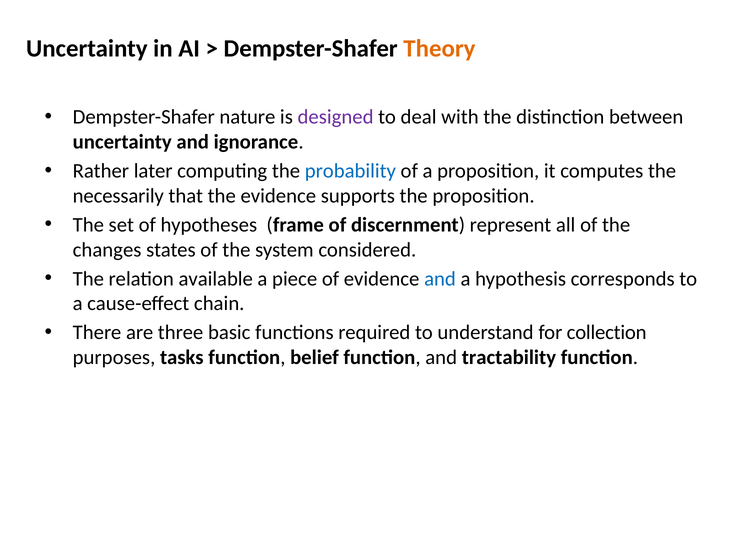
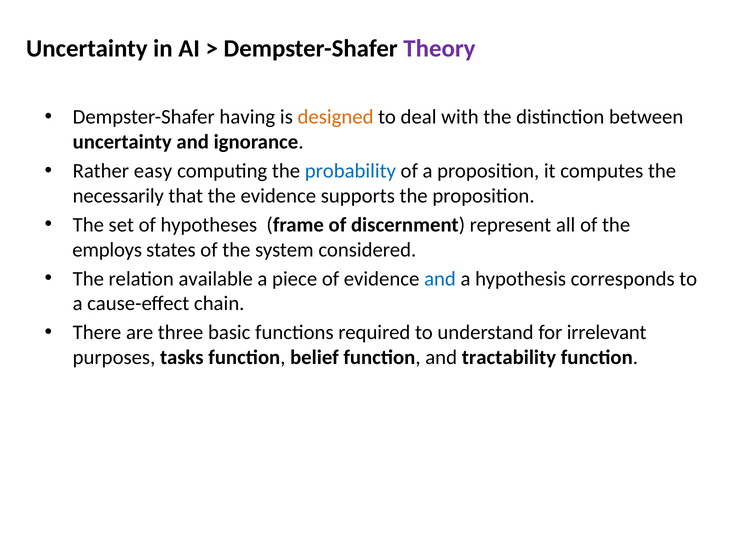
Theory colour: orange -> purple
nature: nature -> having
designed colour: purple -> orange
later: later -> easy
changes: changes -> employs
collection: collection -> irrelevant
